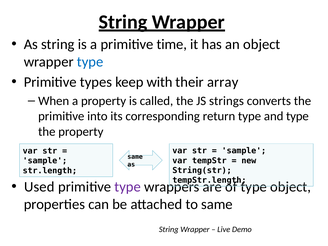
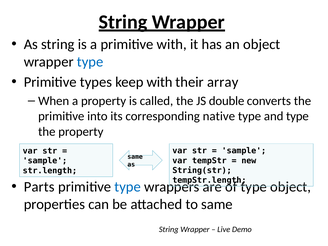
primitive time: time -> with
strings: strings -> double
return: return -> native
Used: Used -> Parts
type at (128, 187) colour: purple -> blue
